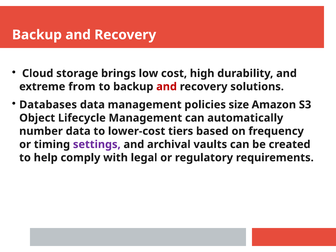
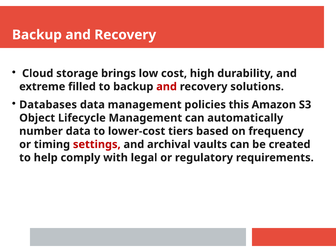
from: from -> filled
size: size -> this
settings colour: purple -> red
